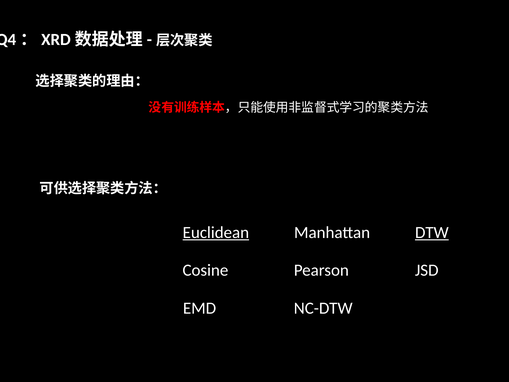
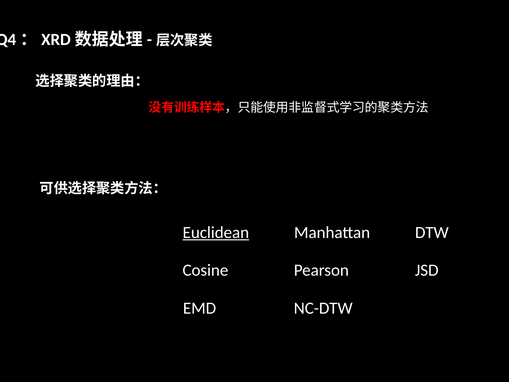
DTW underline: present -> none
